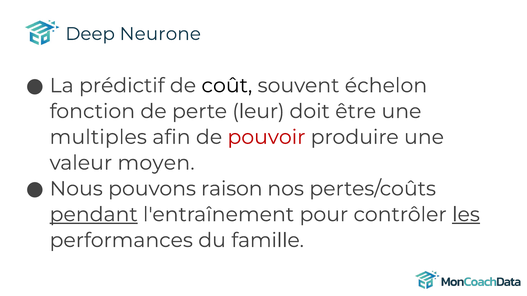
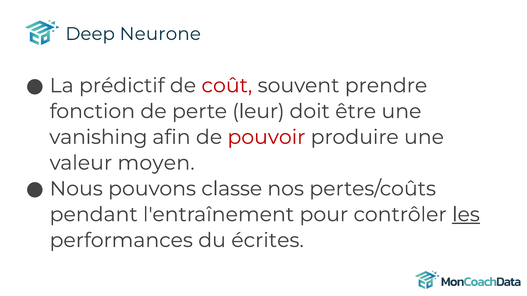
coût colour: black -> red
échelon: échelon -> prendre
multiples: multiples -> vanishing
raison: raison -> classe
pendant underline: present -> none
famille: famille -> écrites
